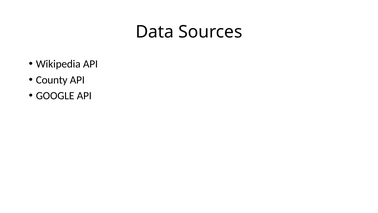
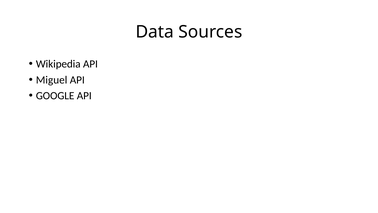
County: County -> Miguel
